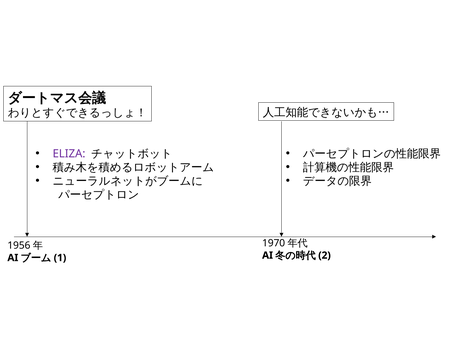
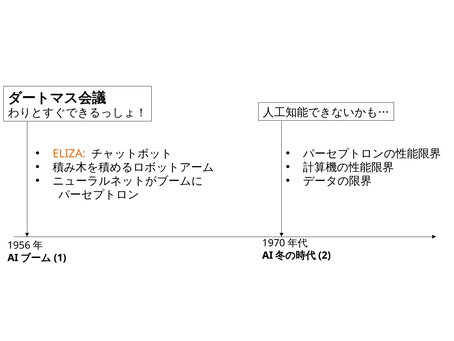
ELIZA colour: purple -> orange
